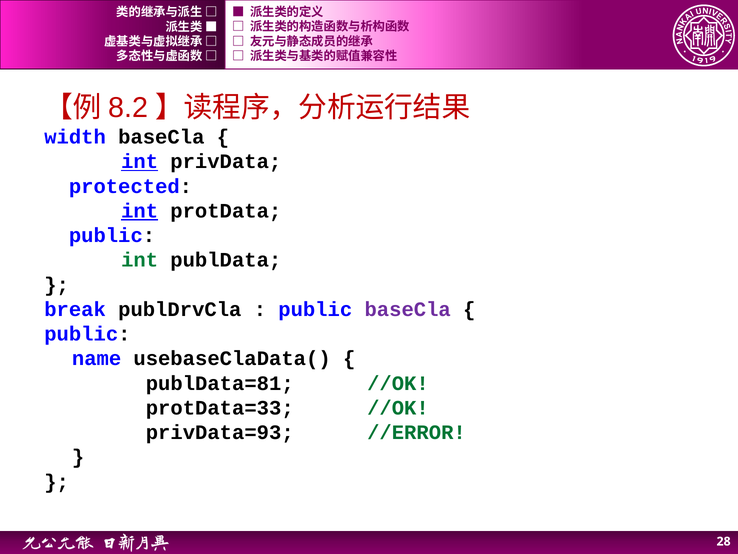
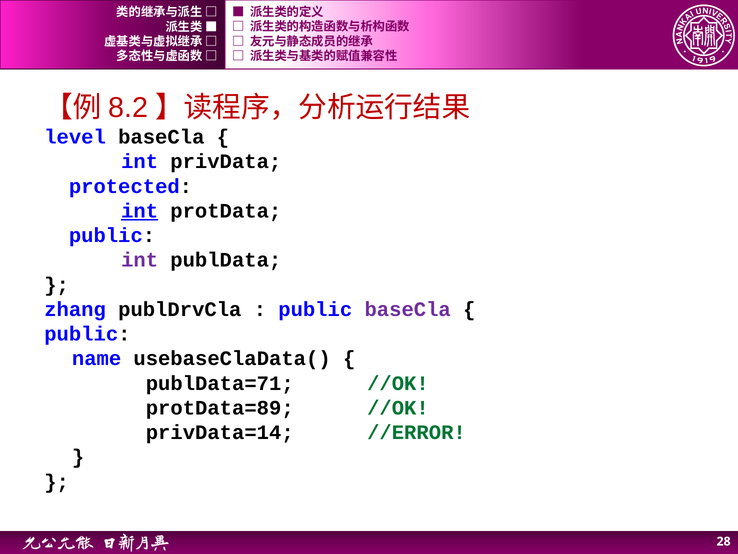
width: width -> level
int at (140, 161) underline: present -> none
int at (140, 260) colour: green -> purple
break: break -> zhang
publData=81: publData=81 -> publData=71
protData=33: protData=33 -> protData=89
privData=93: privData=93 -> privData=14
